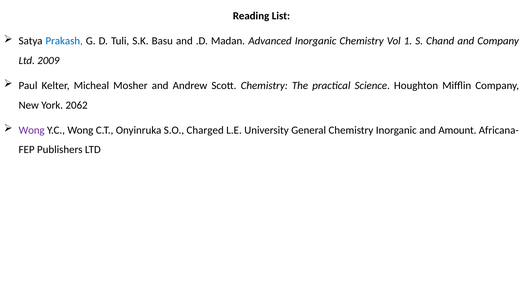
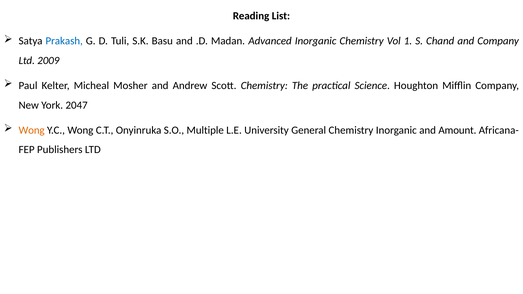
2062: 2062 -> 2047
Wong at (32, 130) colour: purple -> orange
Charged: Charged -> Multiple
